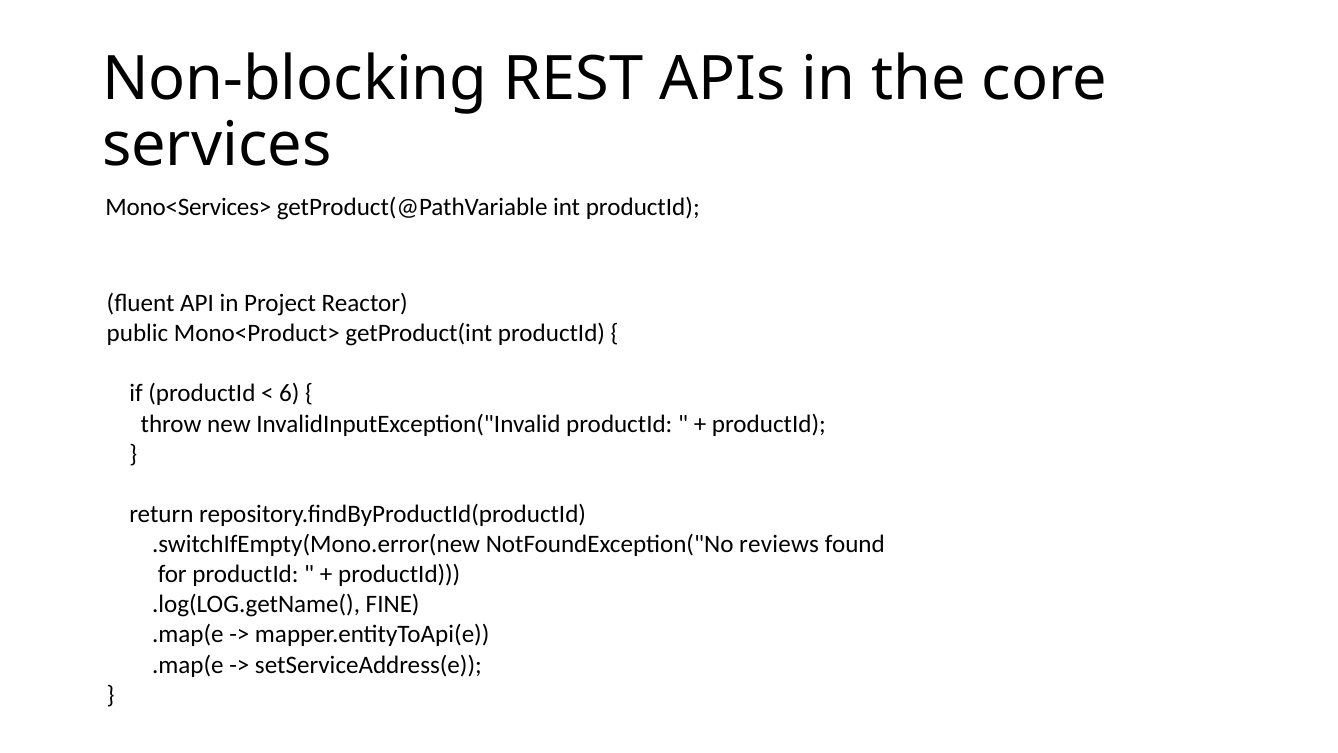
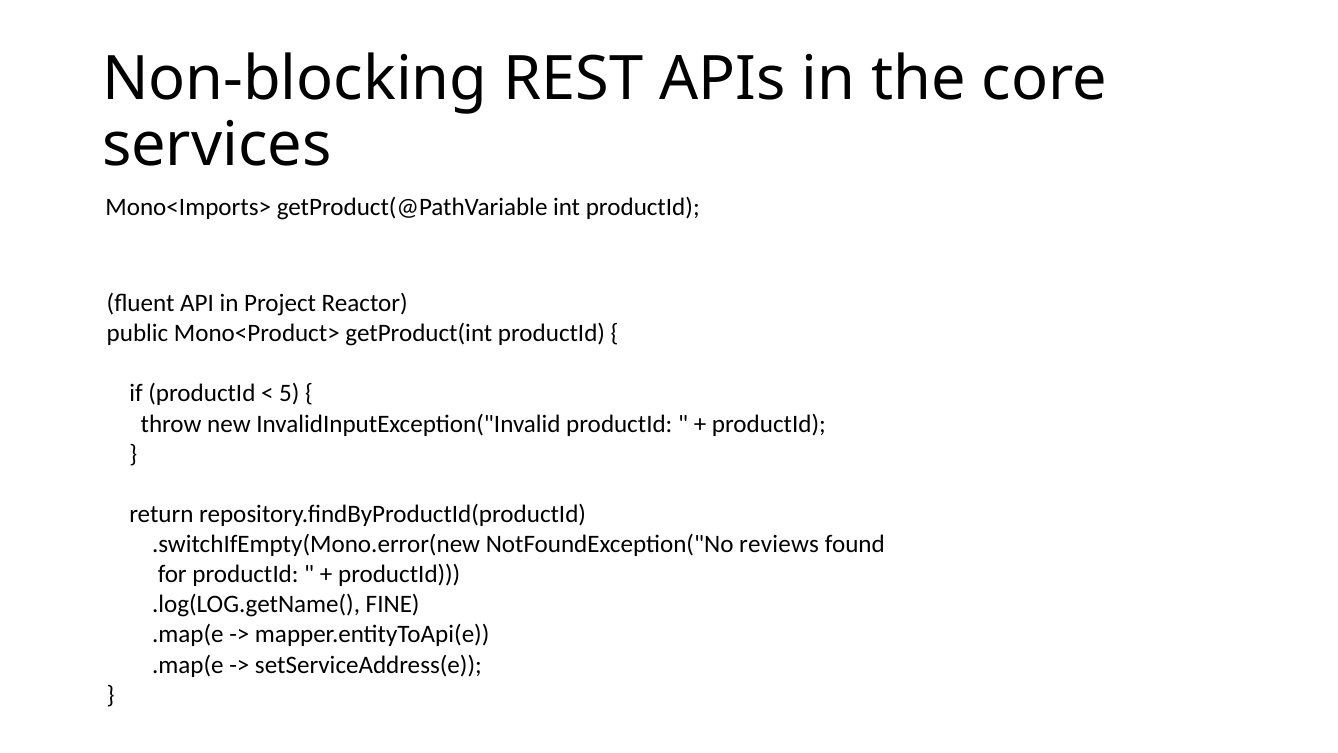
Mono<Services>: Mono<Services> -> Mono<Imports>
6: 6 -> 5
